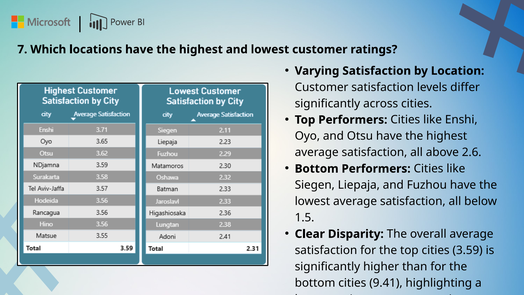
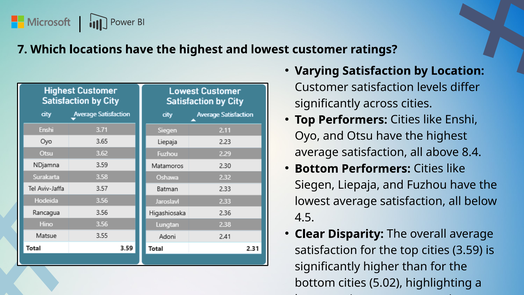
2.6: 2.6 -> 8.4
1.5: 1.5 -> 4.5
9.41: 9.41 -> 5.02
